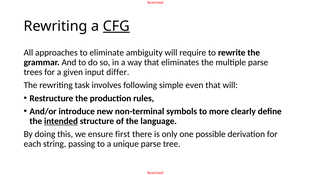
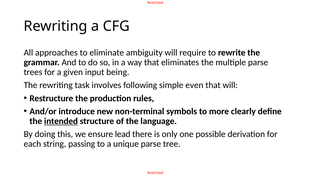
CFG underline: present -> none
differ: differ -> being
first: first -> lead
